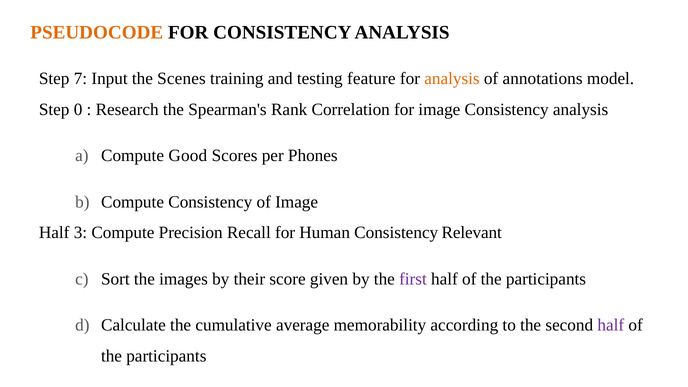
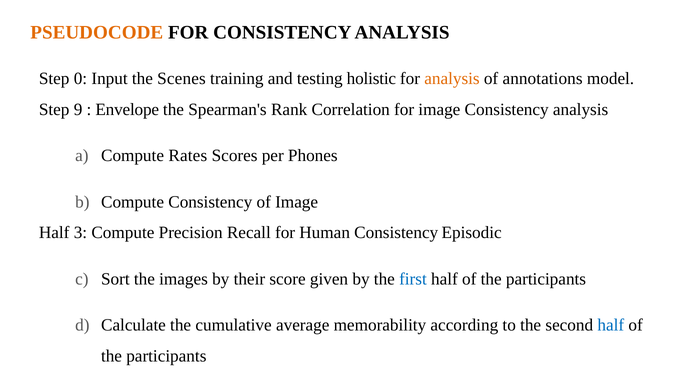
7: 7 -> 0
feature: feature -> holistic
0: 0 -> 9
Research: Research -> Envelope
Good: Good -> Rates
Relevant: Relevant -> Episodic
first colour: purple -> blue
half at (611, 325) colour: purple -> blue
